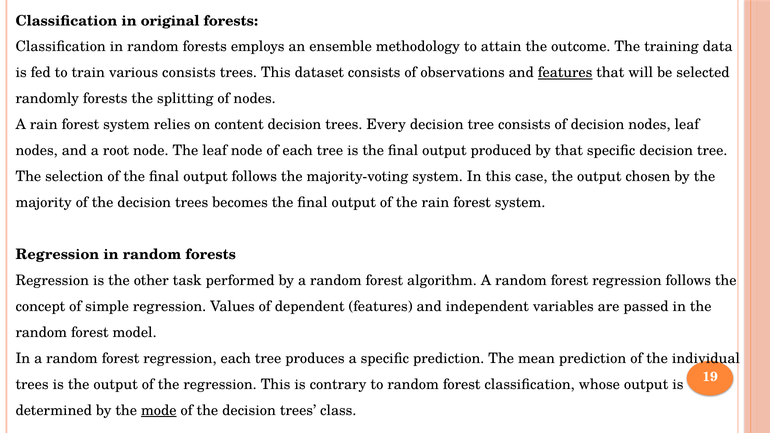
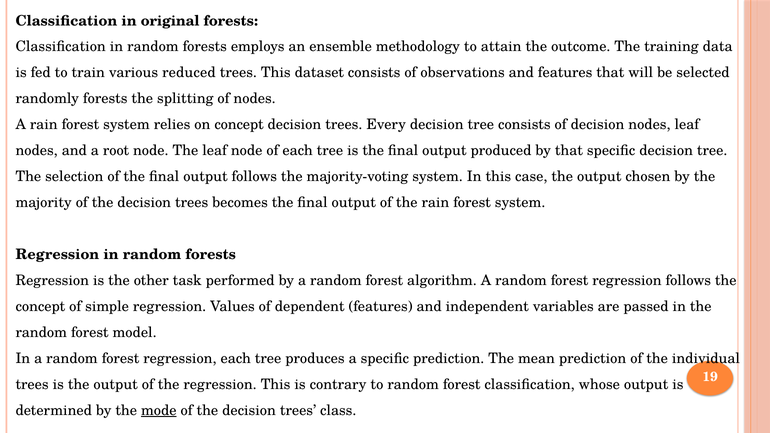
various consists: consists -> reduced
features at (565, 73) underline: present -> none
on content: content -> concept
